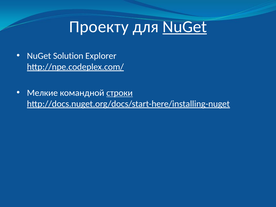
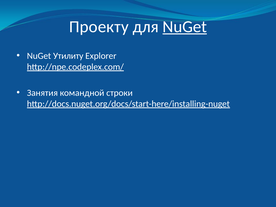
Solution: Solution -> Утилиту
Мелкие: Мелкие -> Занятия
строки underline: present -> none
